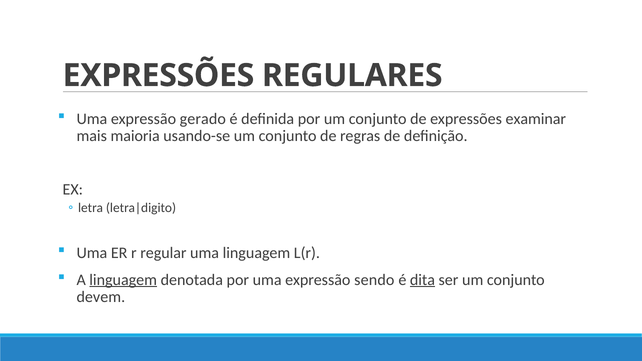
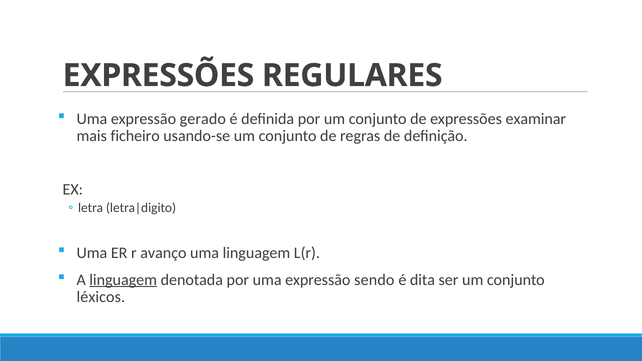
maioria: maioria -> ficheiro
regular: regular -> avanço
dita underline: present -> none
devem: devem -> léxicos
